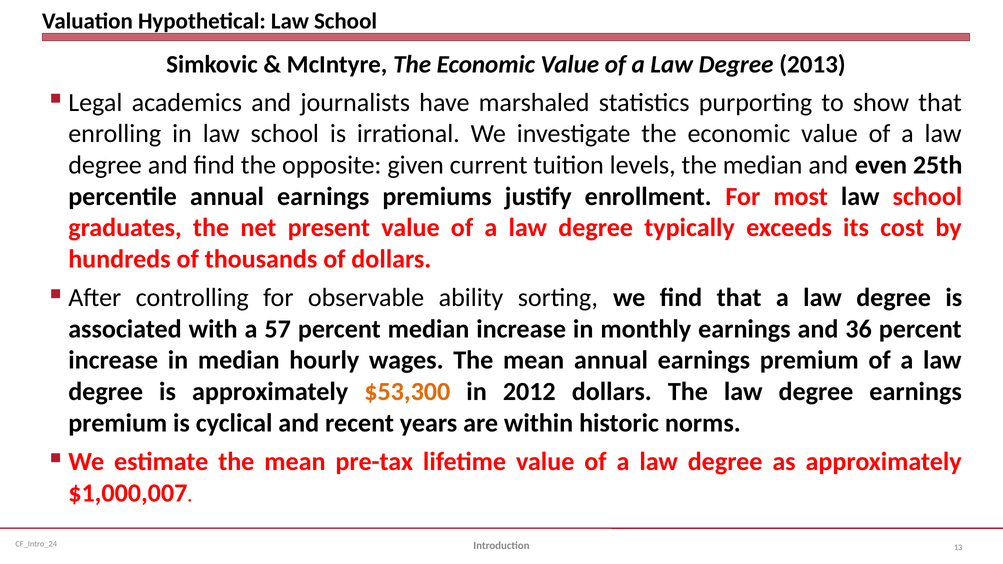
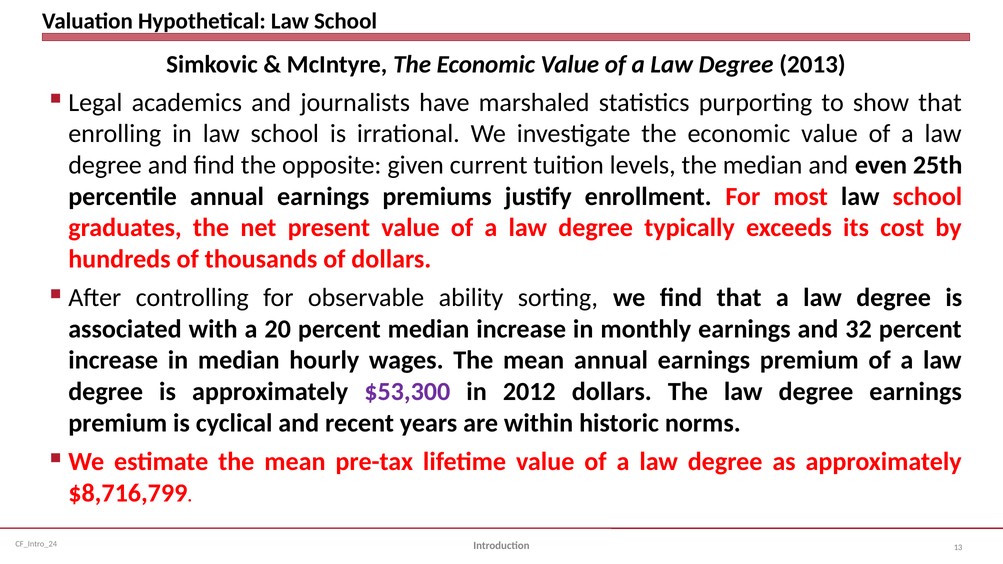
57: 57 -> 20
36: 36 -> 32
$53,300 colour: orange -> purple
$1,000,007: $1,000,007 -> $8,716,799
